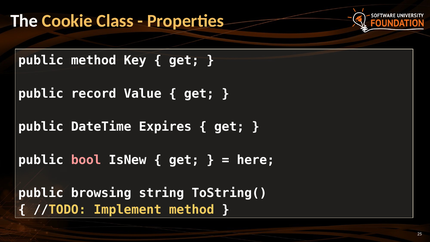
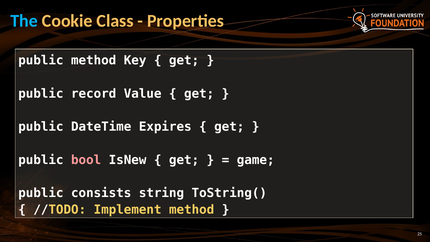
The colour: white -> light blue
here: here -> game
browsing: browsing -> consists
